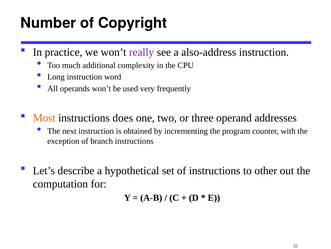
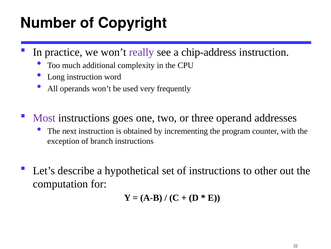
also-address: also-address -> chip-address
Most colour: orange -> purple
does: does -> goes
